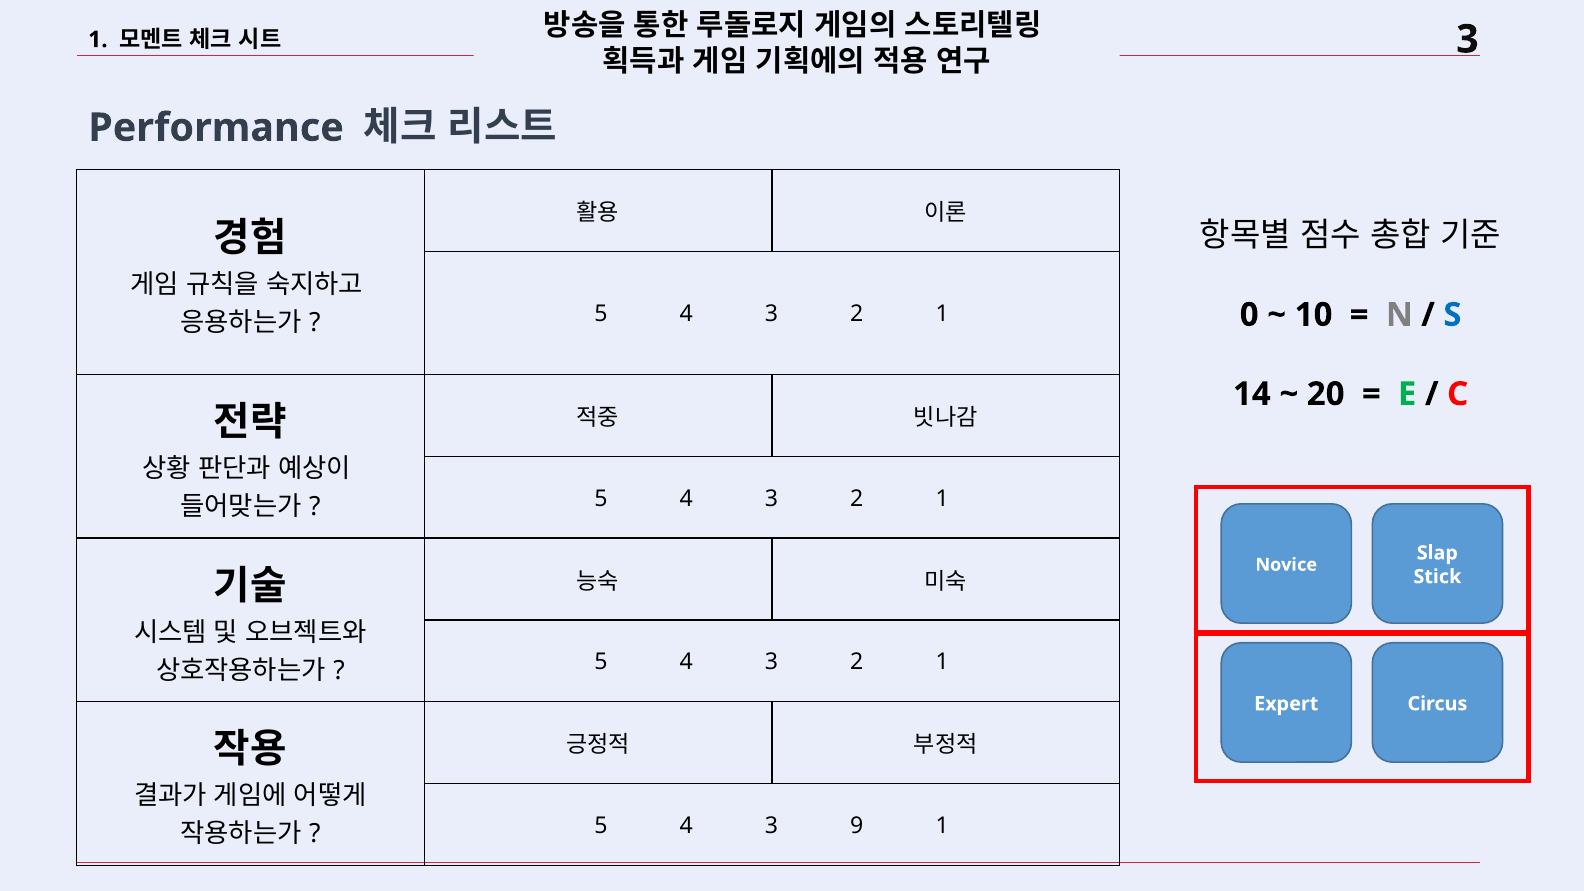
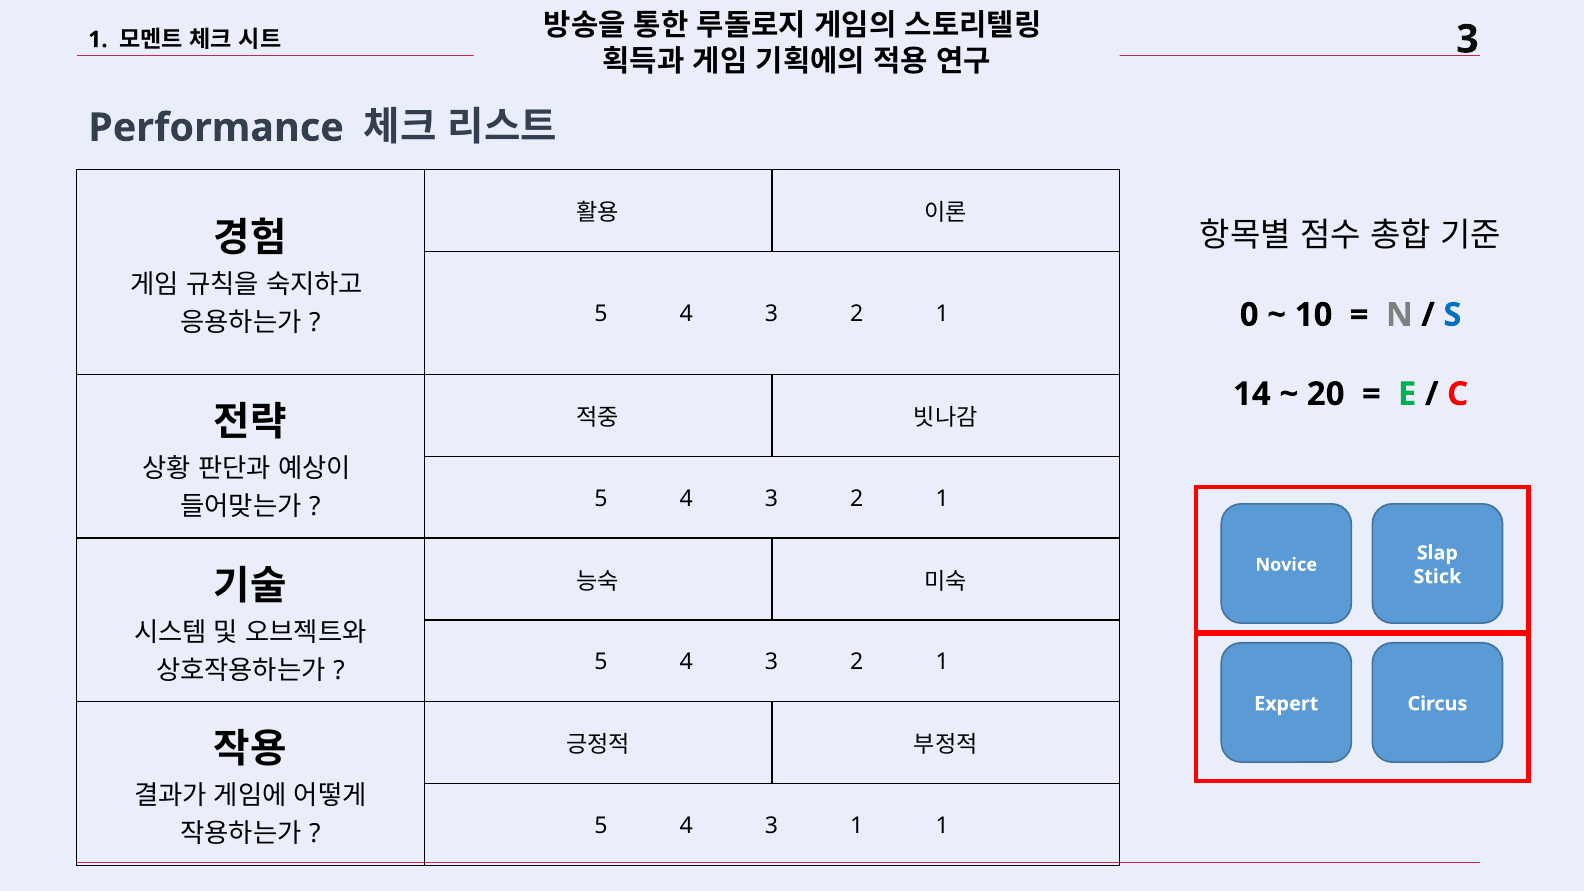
3 9: 9 -> 1
